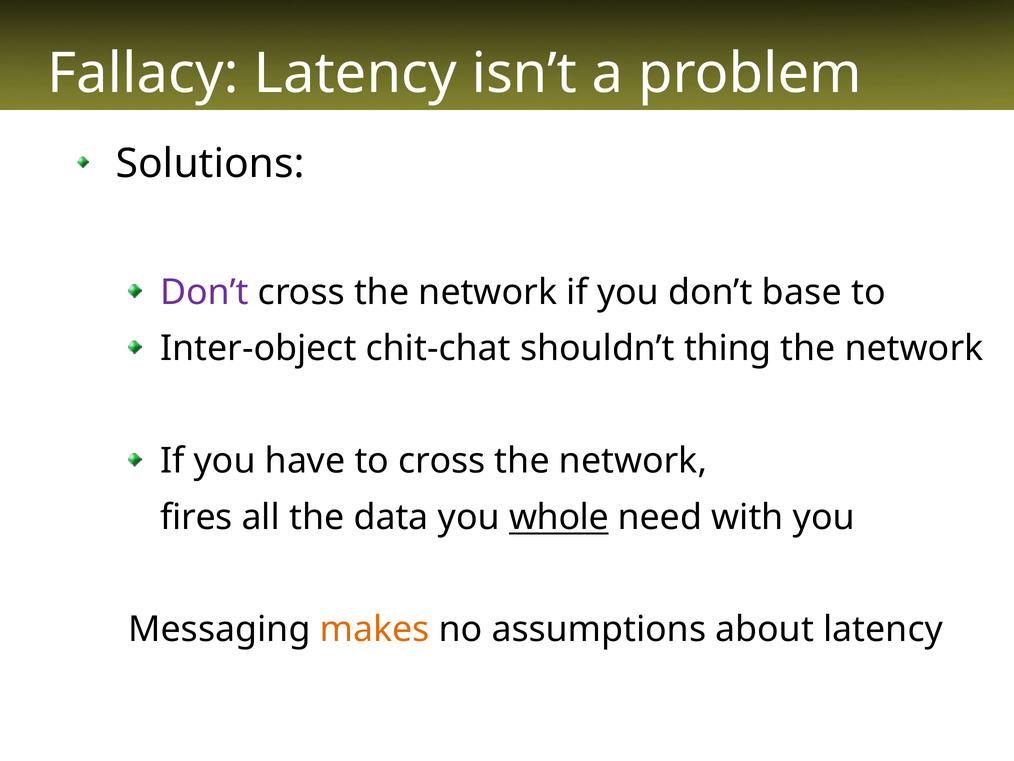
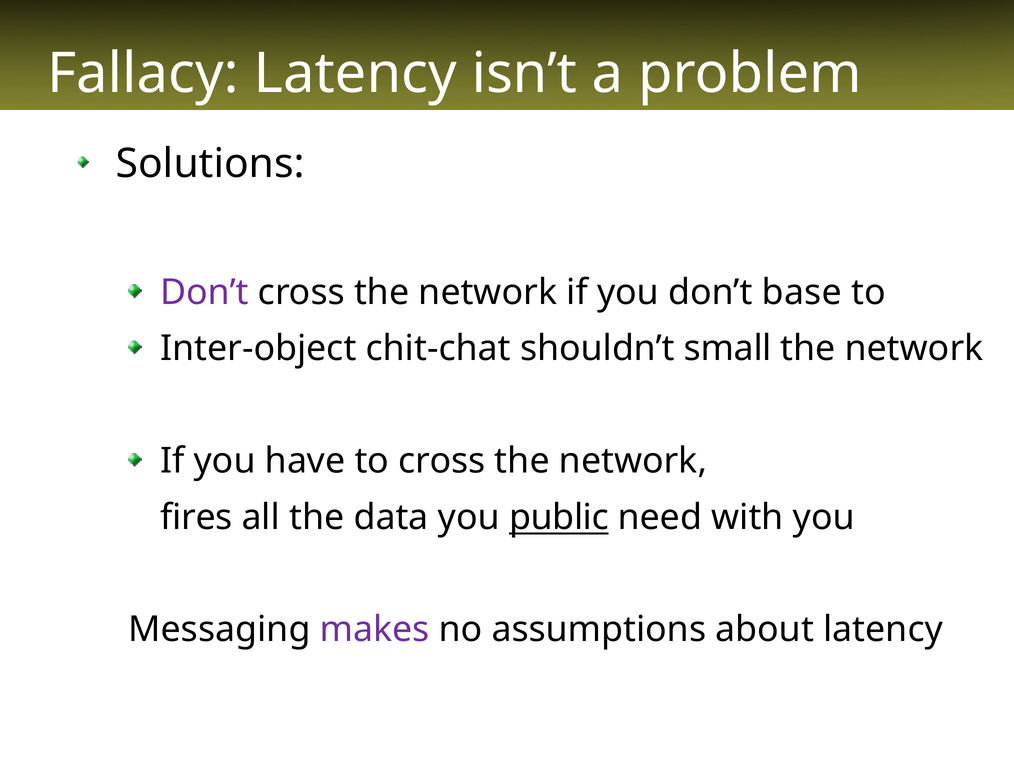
thing: thing -> small
whole: whole -> public
makes colour: orange -> purple
